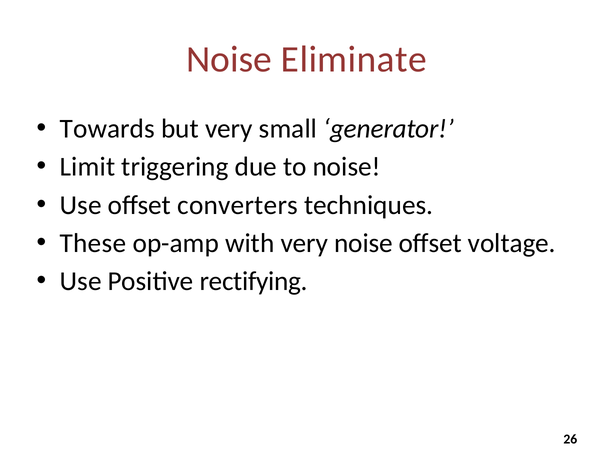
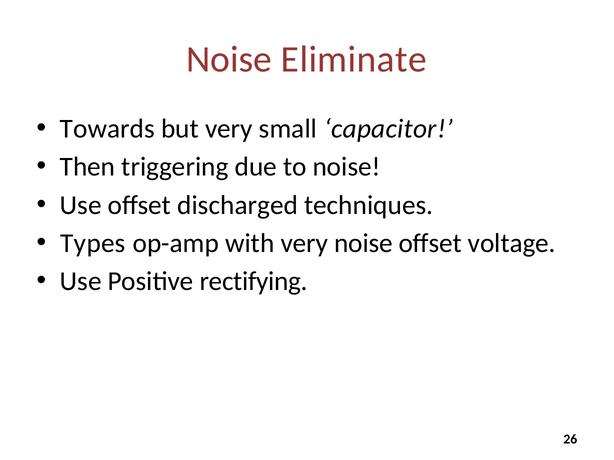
generator: generator -> capacitor
Limit: Limit -> Then
converters: converters -> discharged
These: These -> Types
